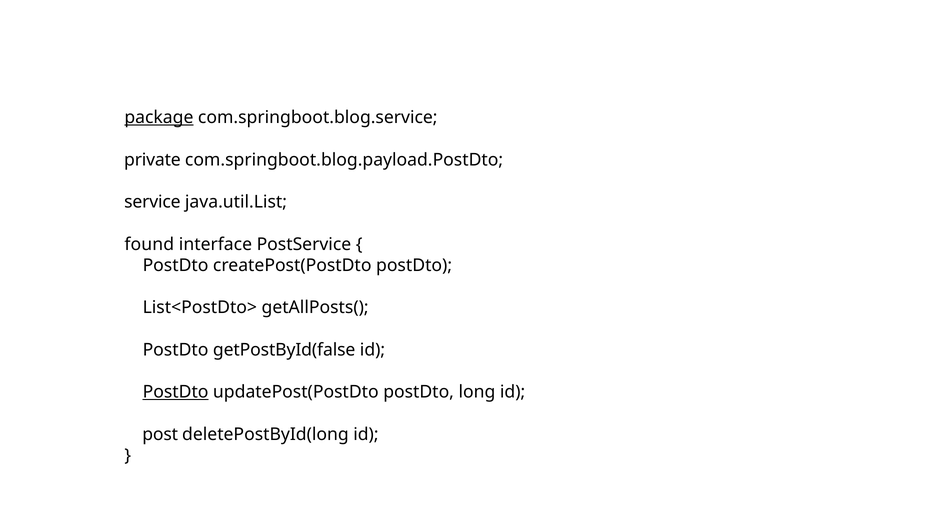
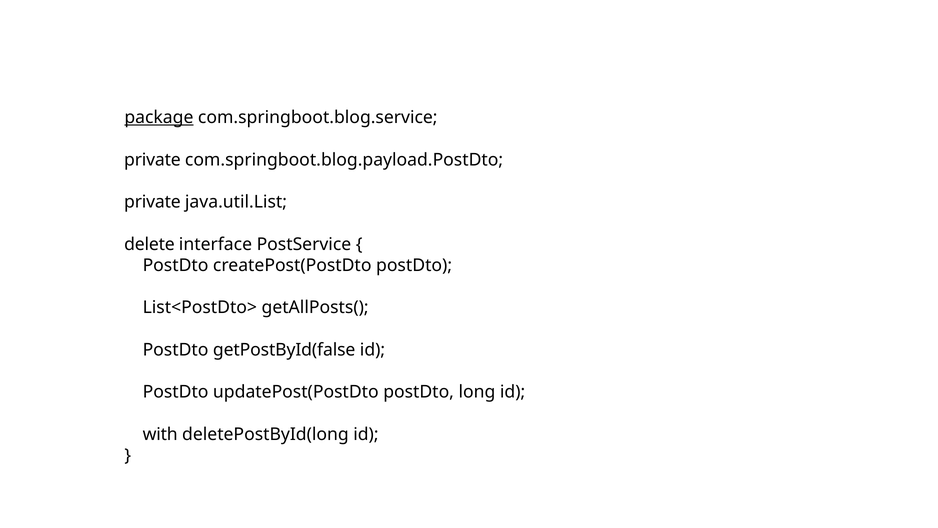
service at (152, 202): service -> private
found: found -> delete
PostDto at (176, 392) underline: present -> none
post: post -> with
